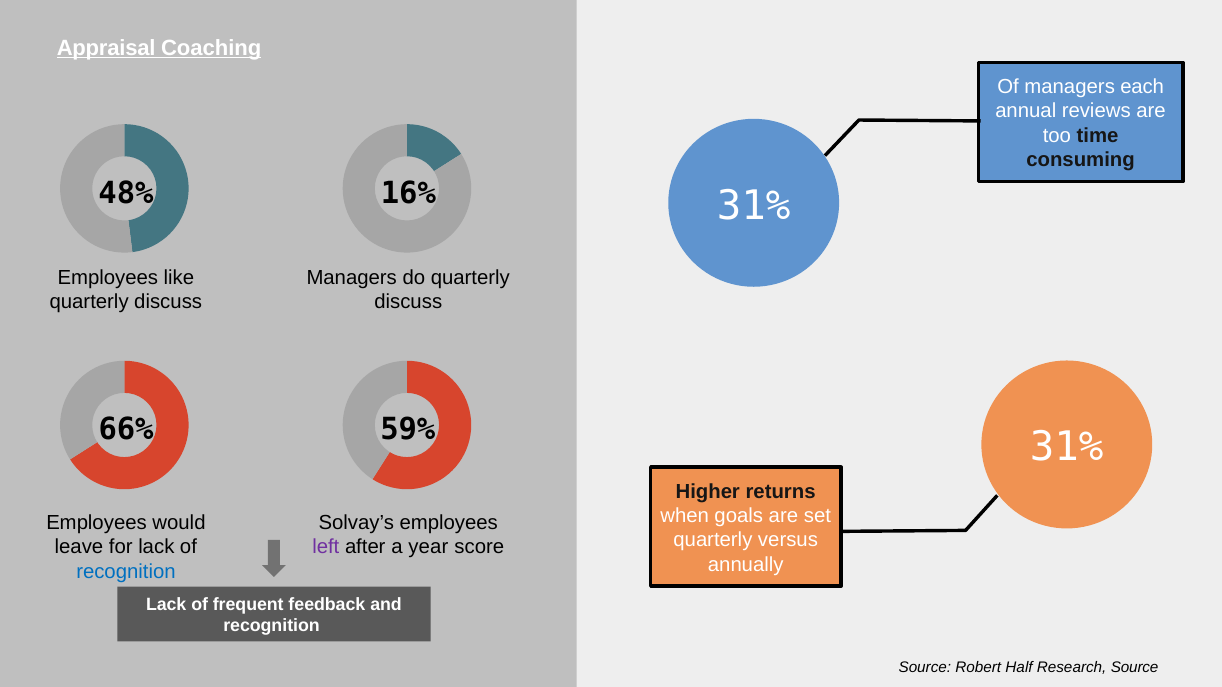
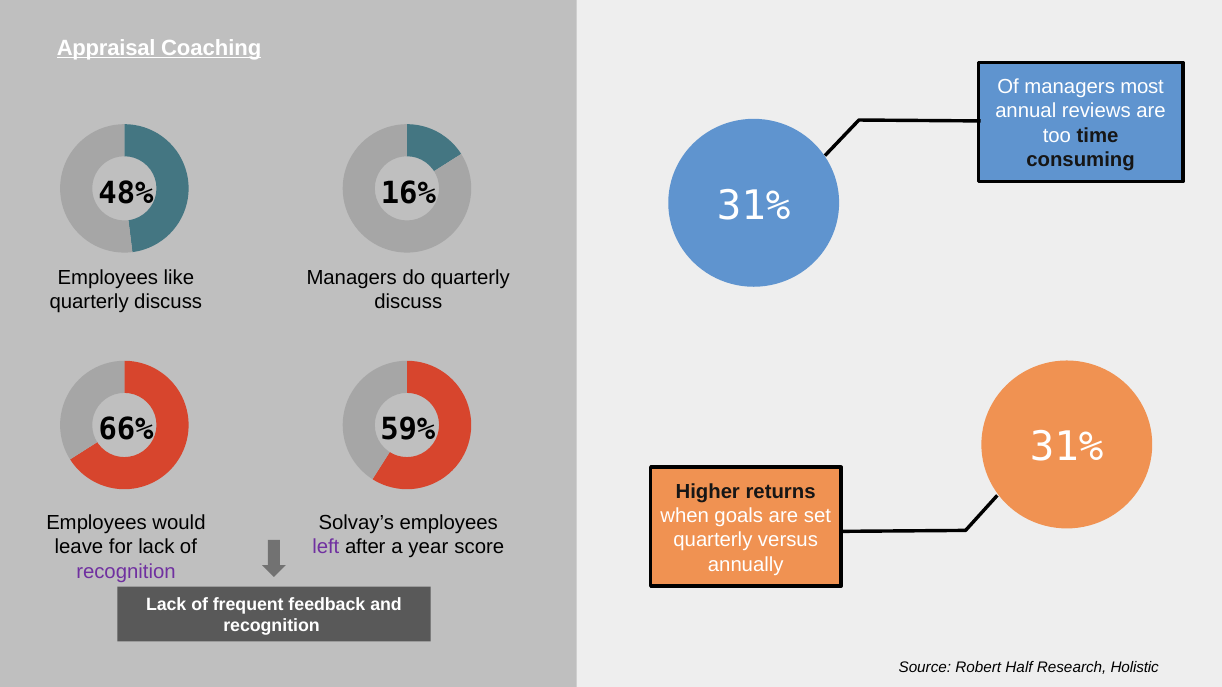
each: each -> most
recognition at (126, 572) colour: blue -> purple
Research Source: Source -> Holistic
